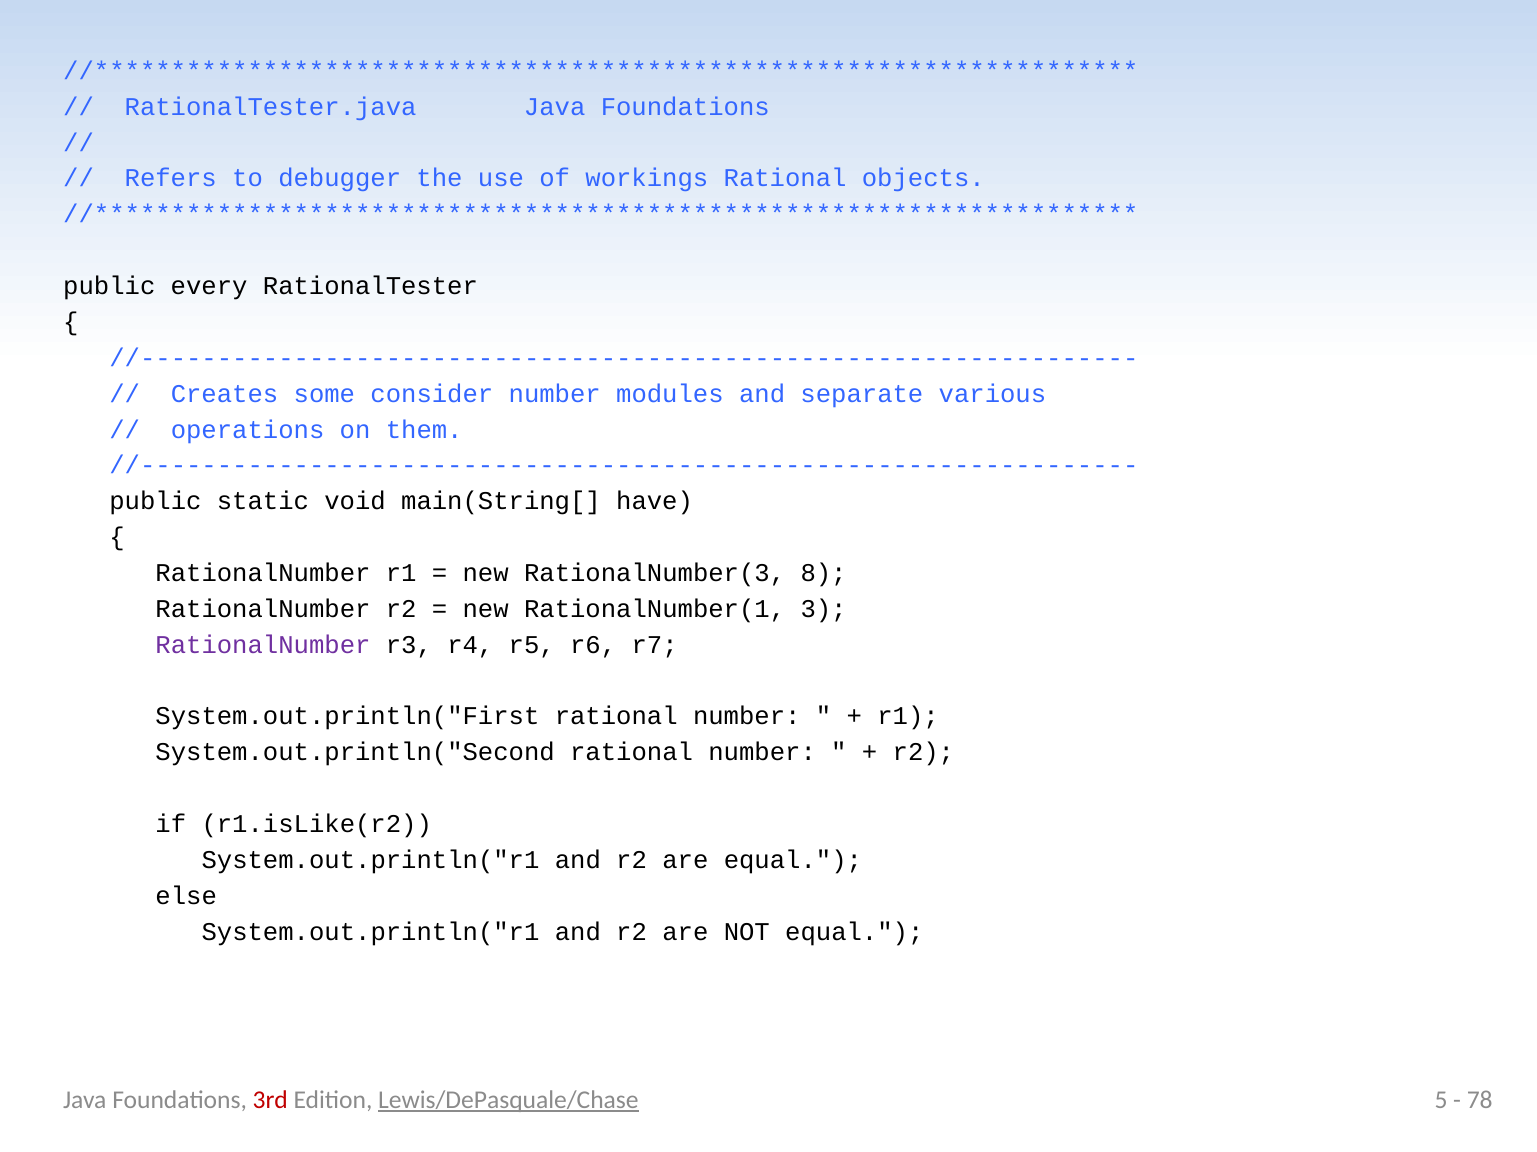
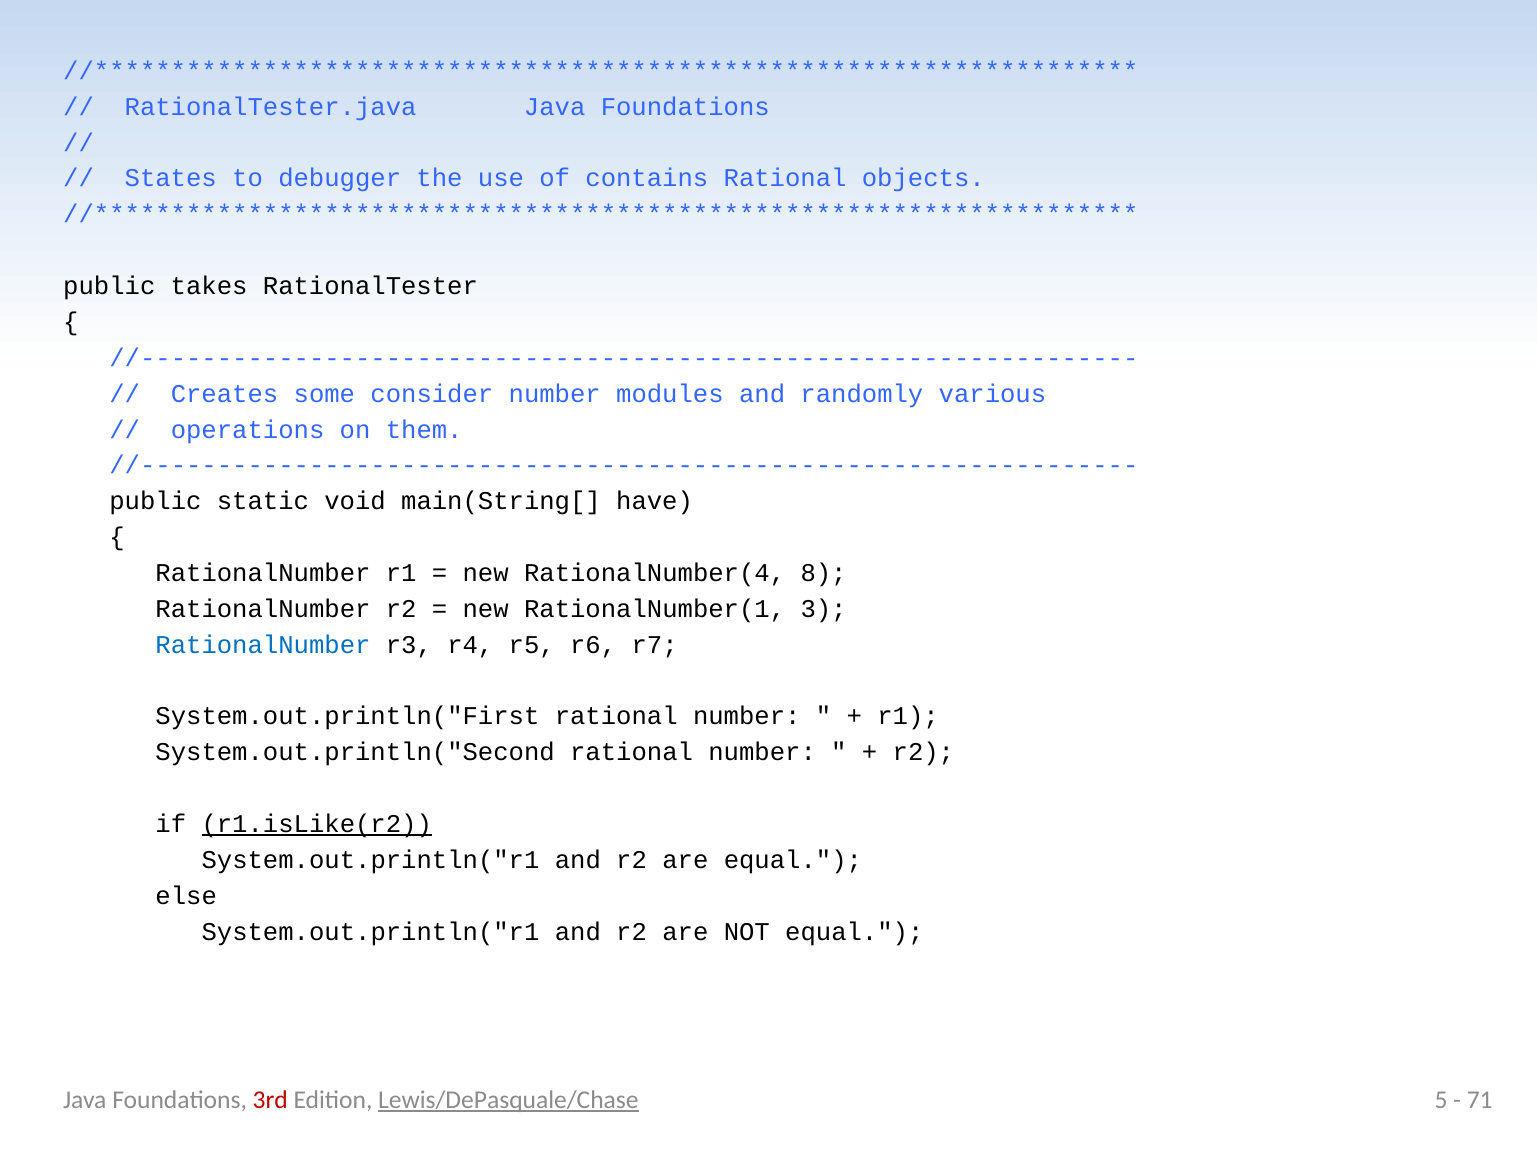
Refers: Refers -> States
workings: workings -> contains
every: every -> takes
separate: separate -> randomly
RationalNumber(3: RationalNumber(3 -> RationalNumber(4
RationalNumber at (263, 645) colour: purple -> blue
r1.isLike(r2 underline: none -> present
78: 78 -> 71
